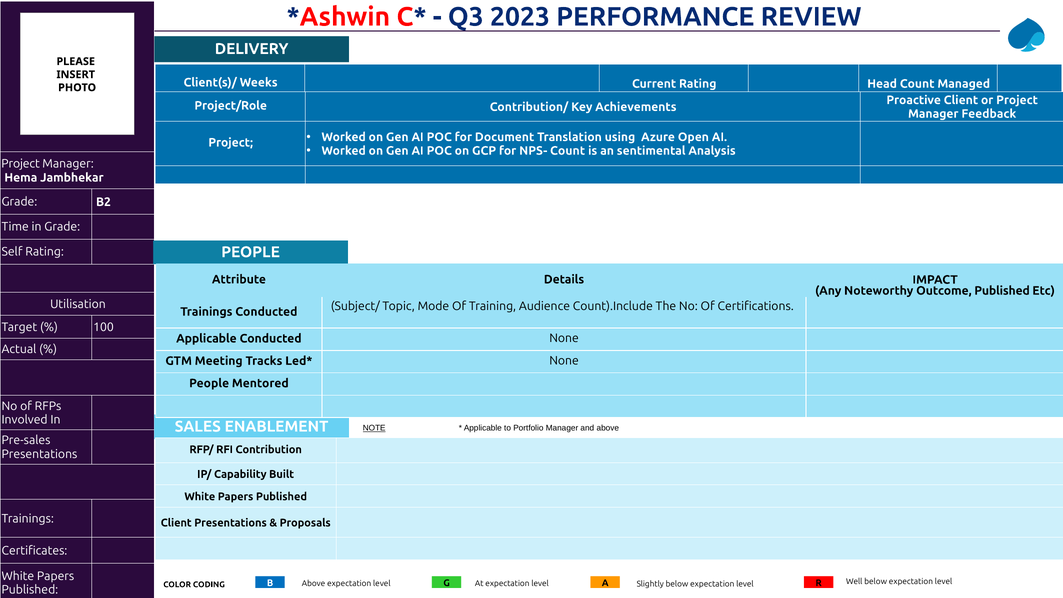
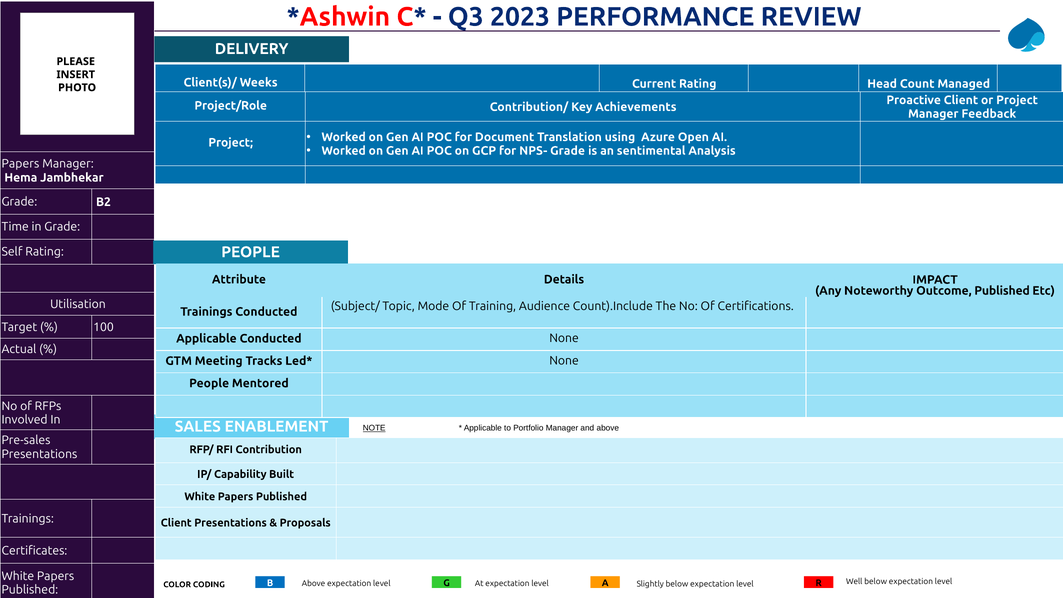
NPS- Count: Count -> Grade
Project at (21, 164): Project -> Papers
